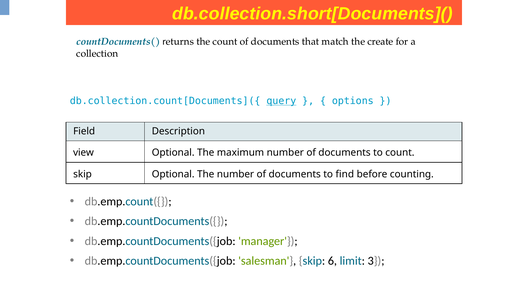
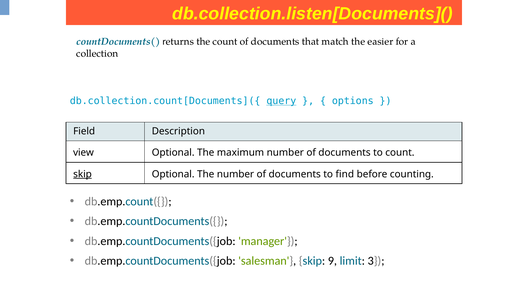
db.collection.short[Documents](: db.collection.short[Documents]( -> db.collection.listen[Documents](
create: create -> easier
skip at (83, 174) underline: none -> present
6: 6 -> 9
